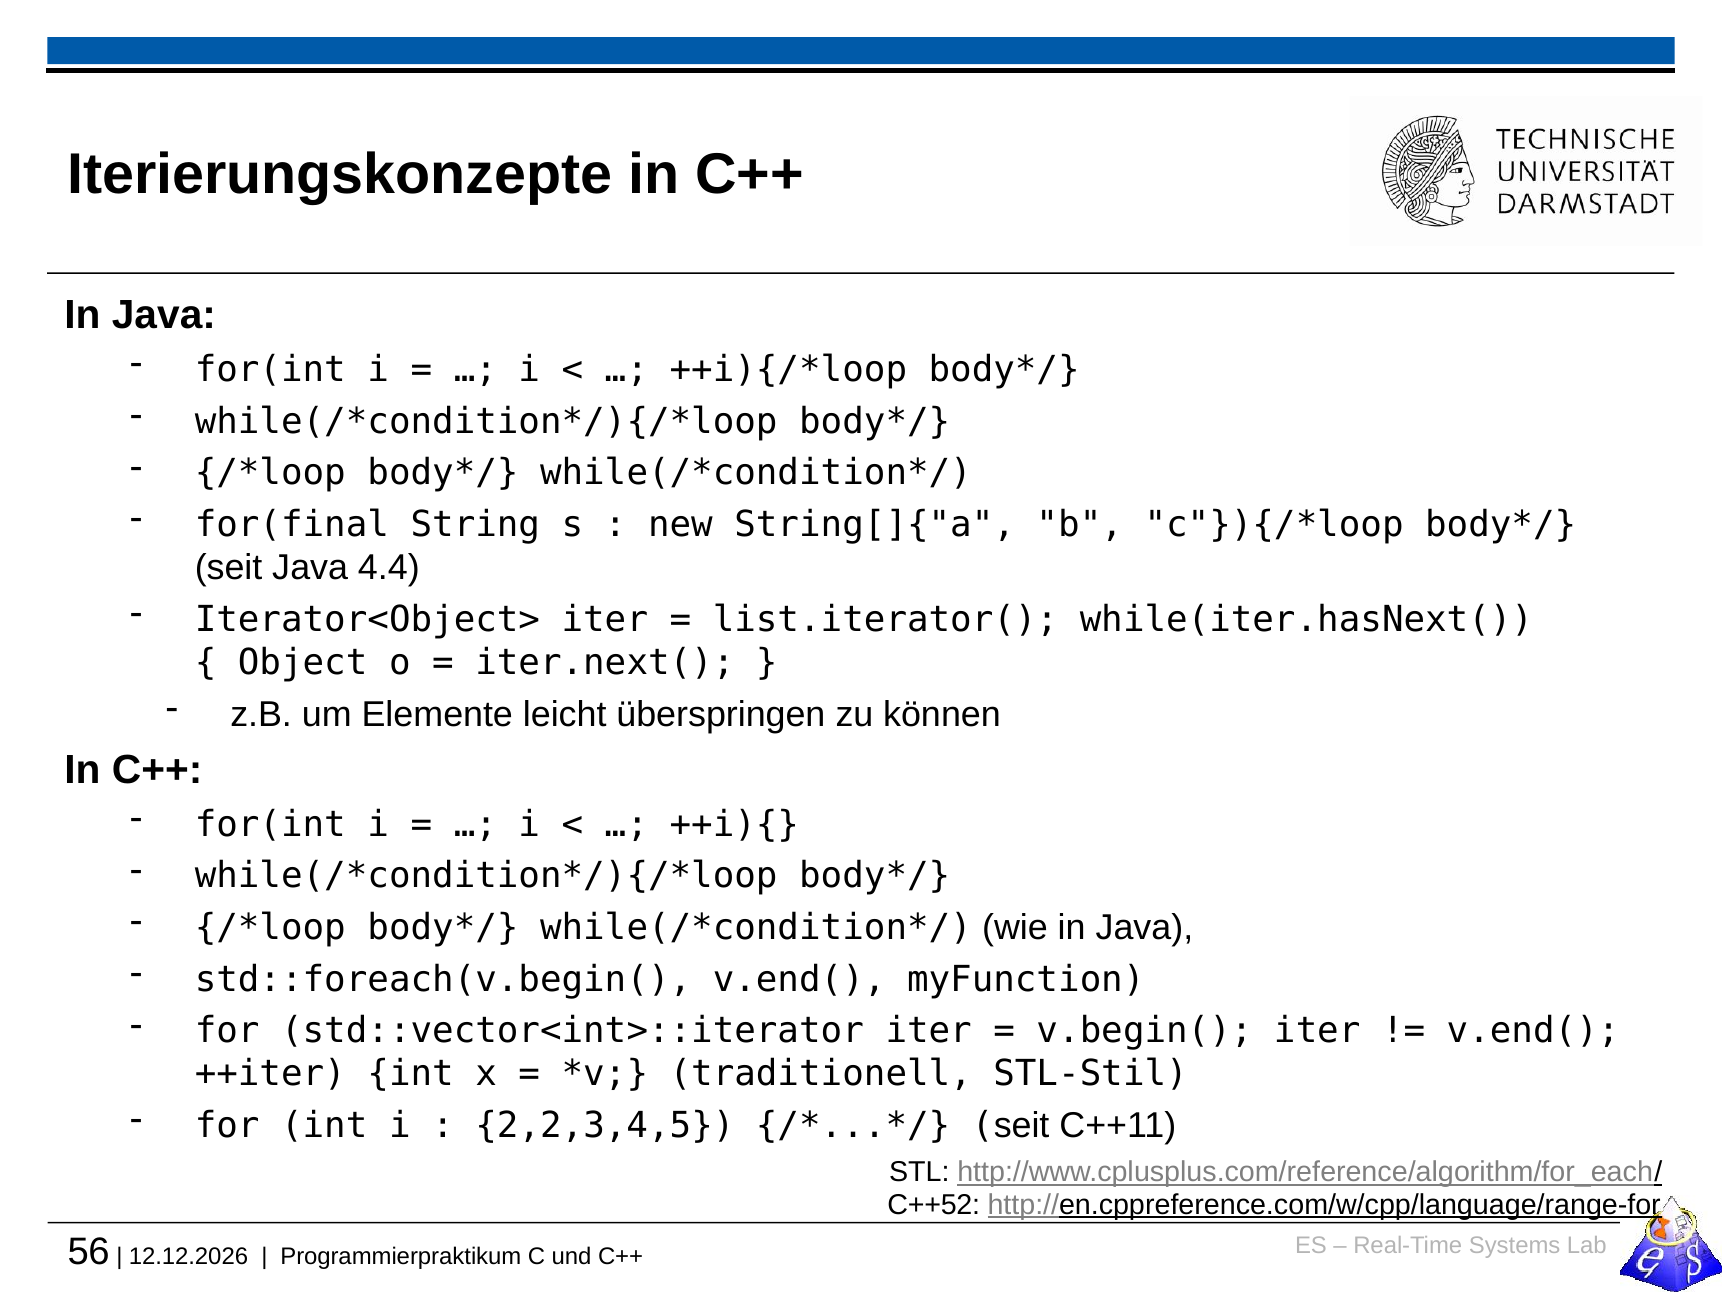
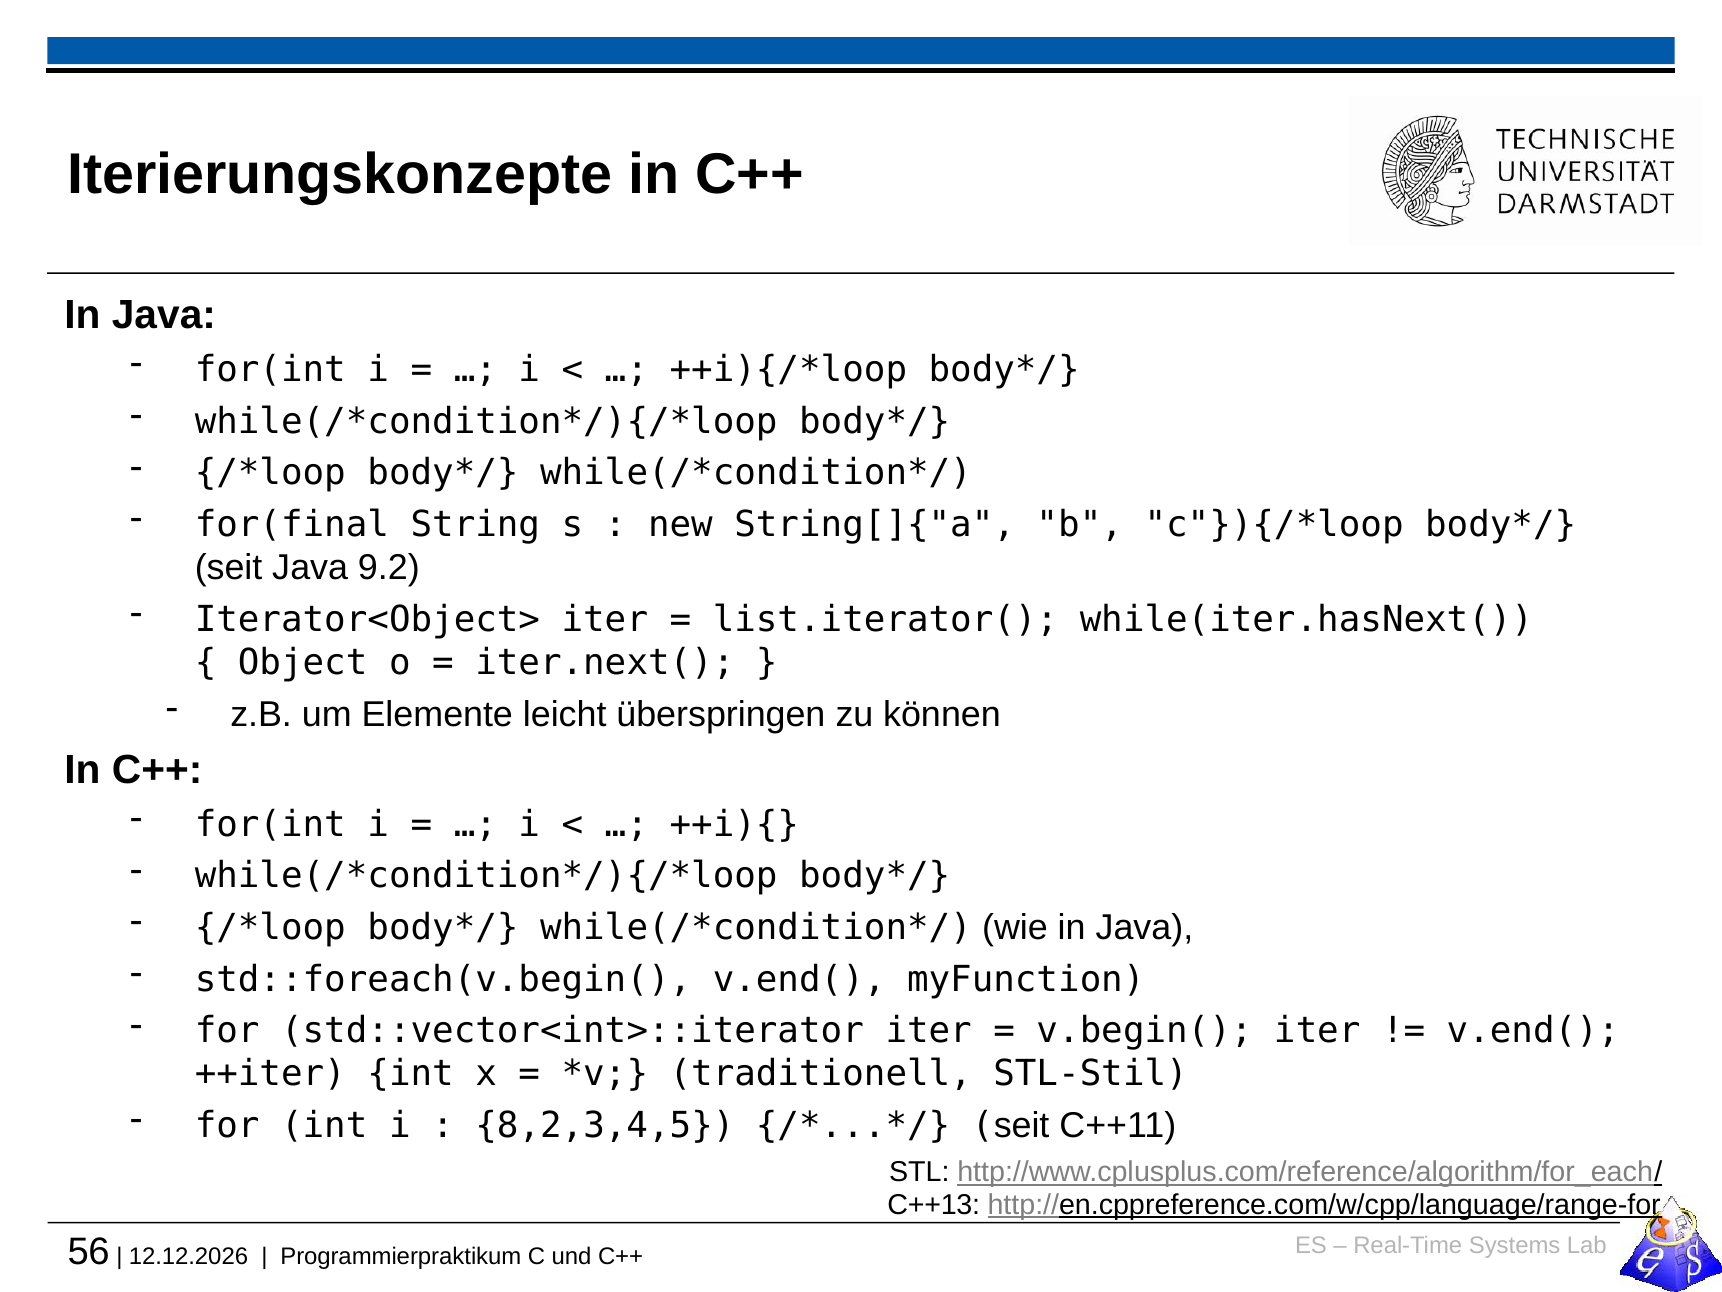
4.4: 4.4 -> 9.2
2,2,3,4,5: 2,2,3,4,5 -> 8,2,3,4,5
C++52: C++52 -> C++13
